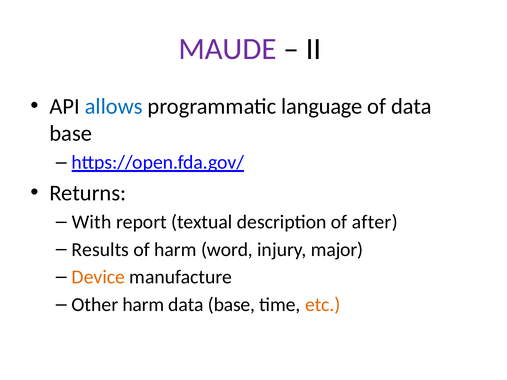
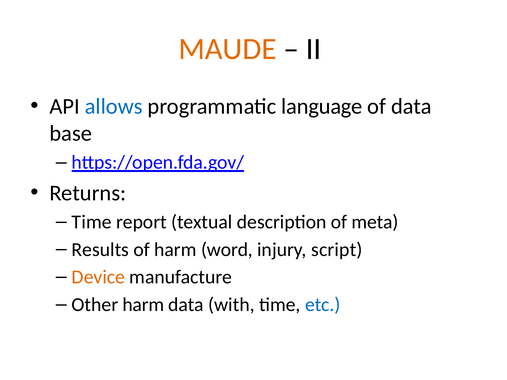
MAUDE colour: purple -> orange
With at (92, 222): With -> Time
after: after -> meta
major: major -> script
base at (232, 305): base -> with
etc colour: orange -> blue
